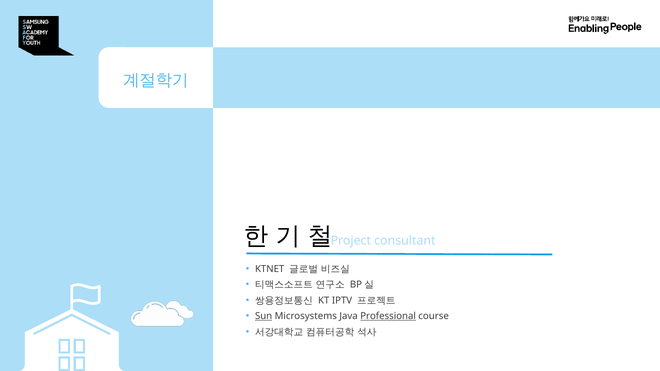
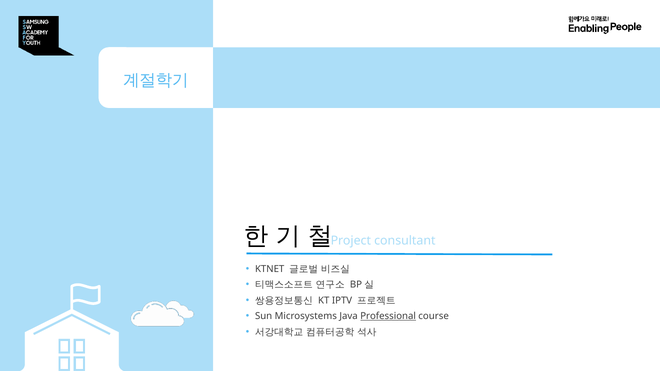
Sun underline: present -> none
